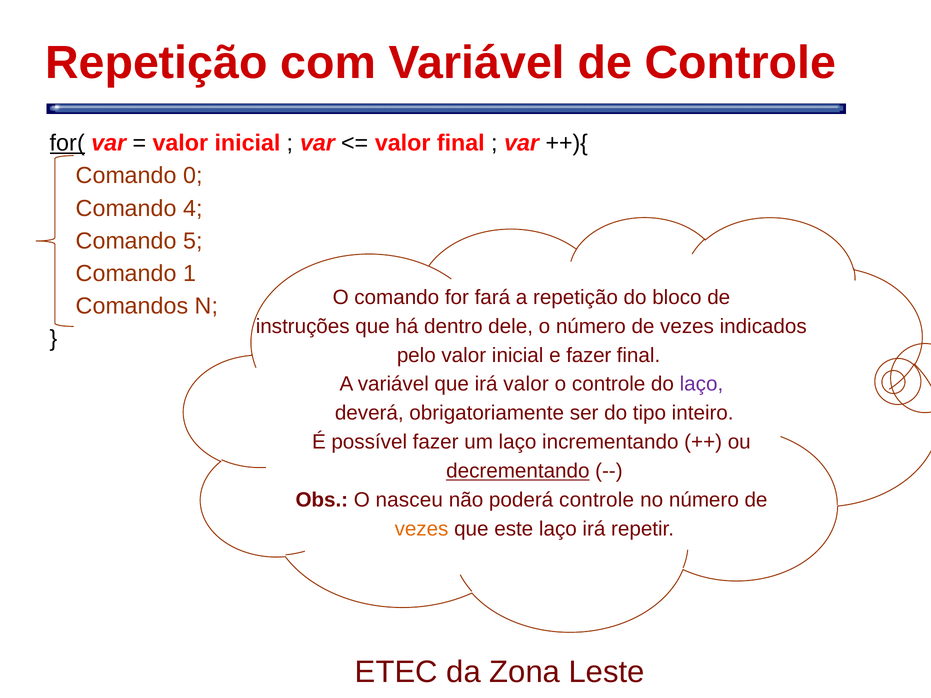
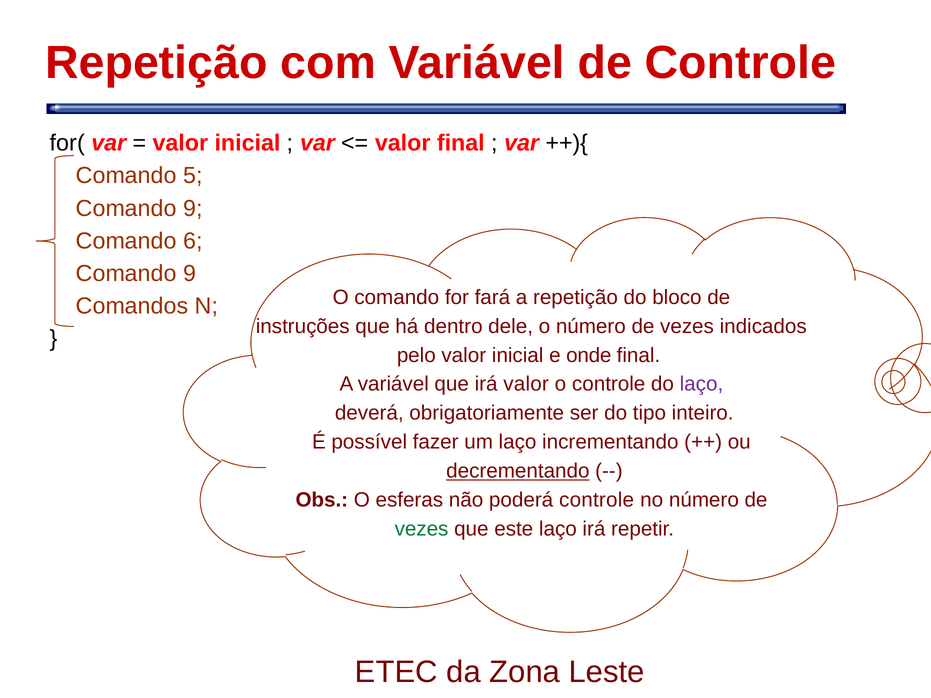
for( underline: present -> none
0: 0 -> 5
4 at (193, 208): 4 -> 9
5: 5 -> 6
1 at (190, 274): 1 -> 9
e fazer: fazer -> onde
nasceu: nasceu -> esferas
vezes at (422, 529) colour: orange -> green
